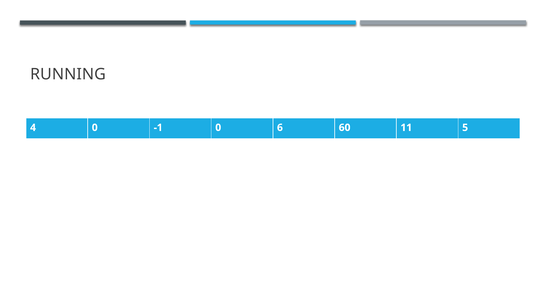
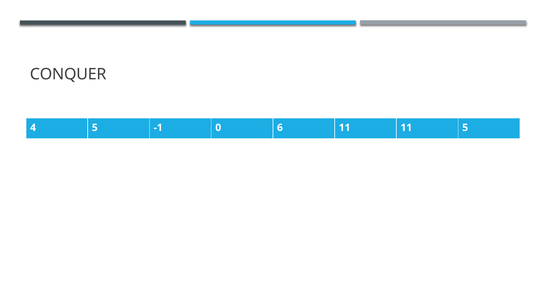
RUNNING: RUNNING -> CONQUER
4 0: 0 -> 5
6 60: 60 -> 11
